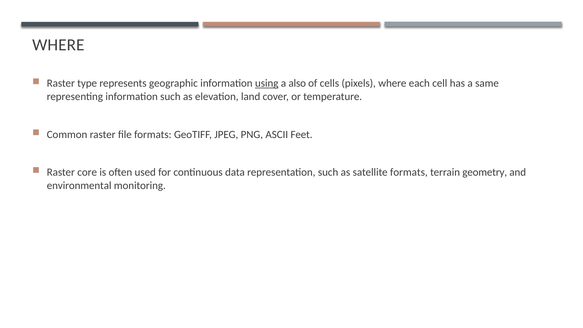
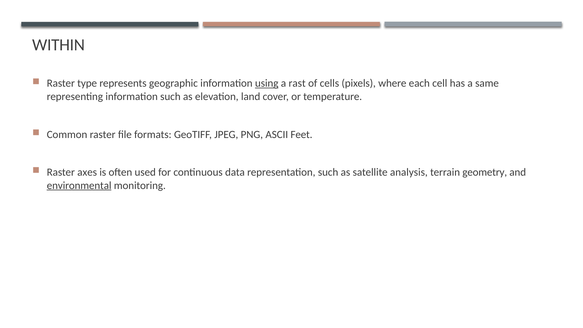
WHERE at (58, 45): WHERE -> WITHIN
also: also -> rast
core: core -> axes
satellite formats: formats -> analysis
environmental underline: none -> present
